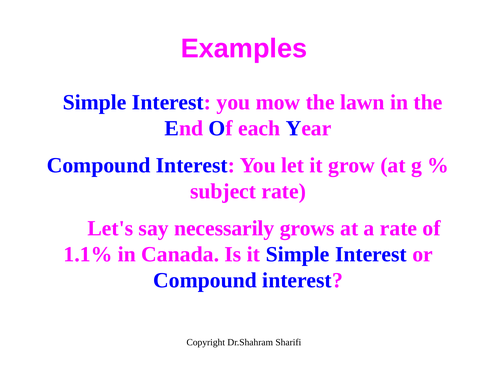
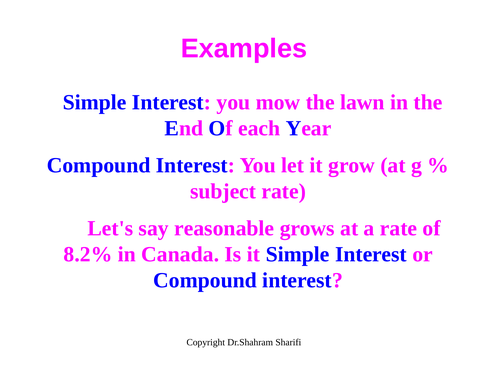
necessarily: necessarily -> reasonable
1.1%: 1.1% -> 8.2%
